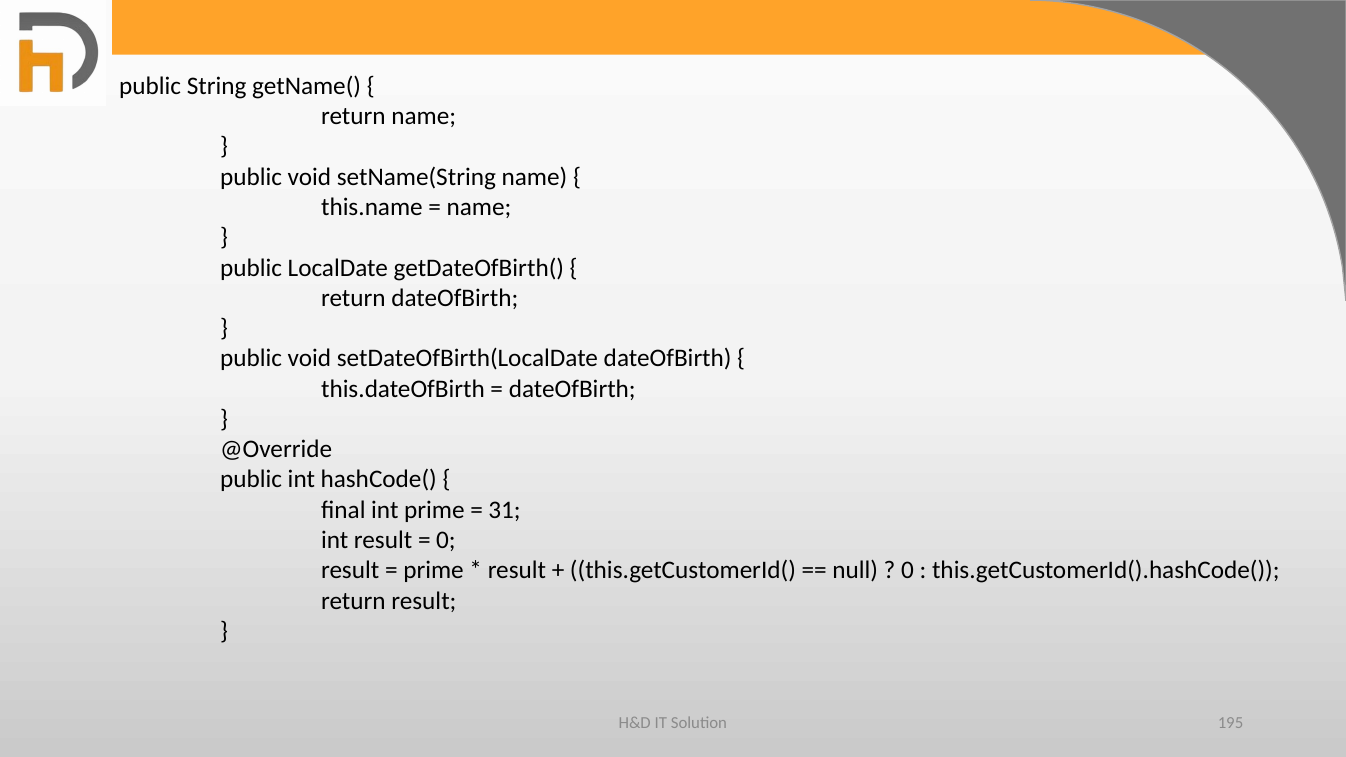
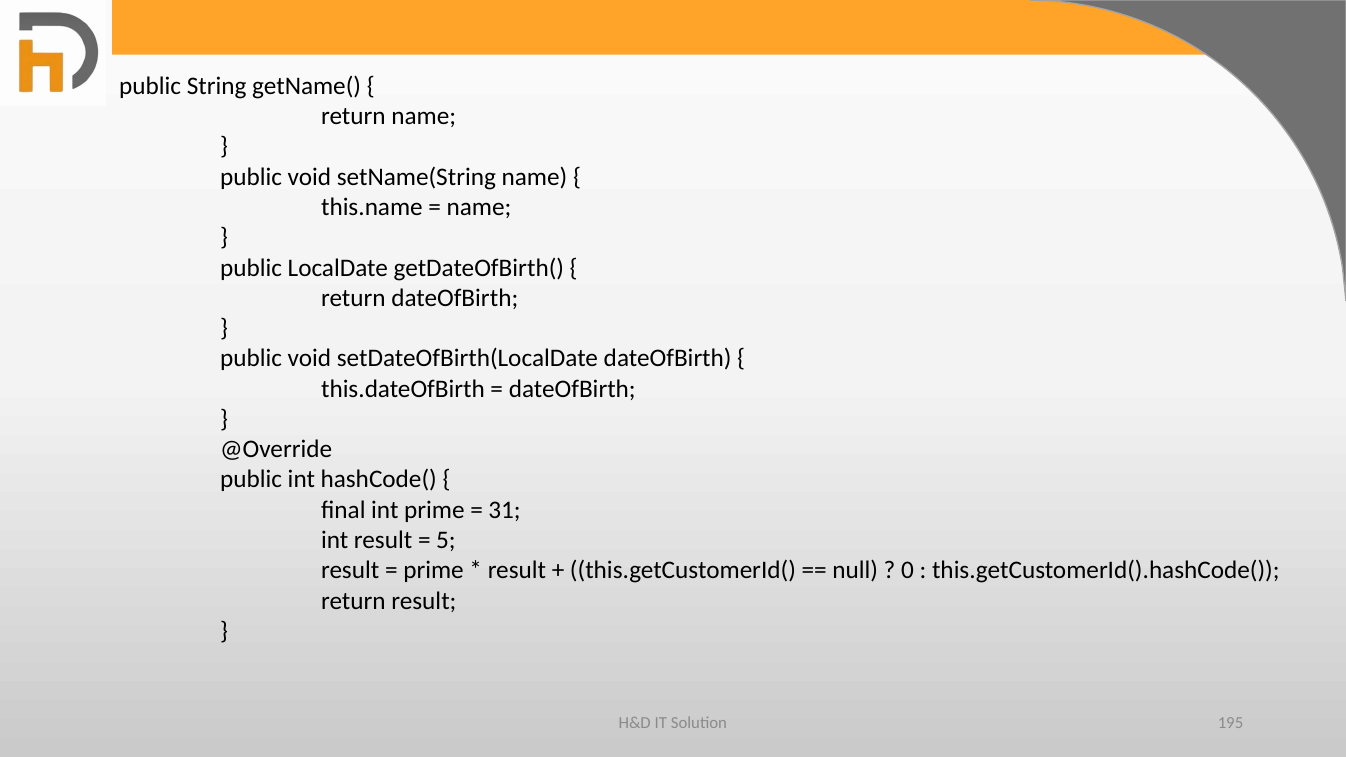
0 at (446, 540): 0 -> 5
